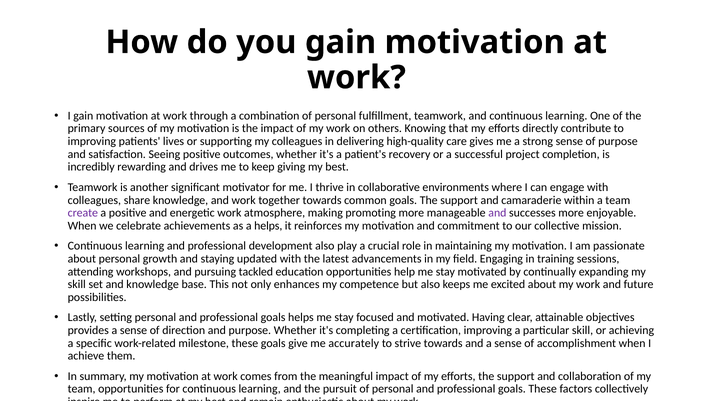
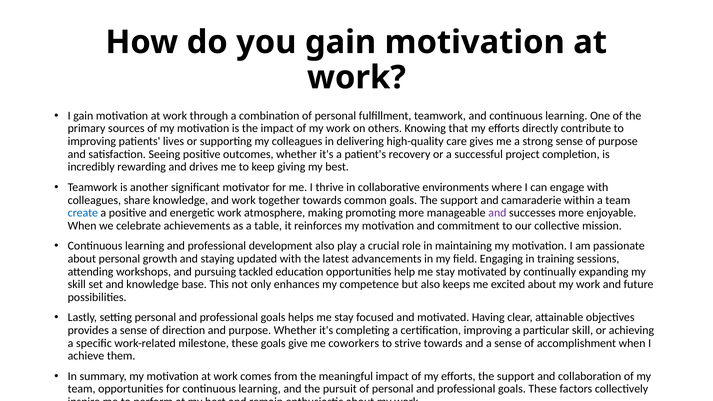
create colour: purple -> blue
a helps: helps -> table
accurately: accurately -> coworkers
